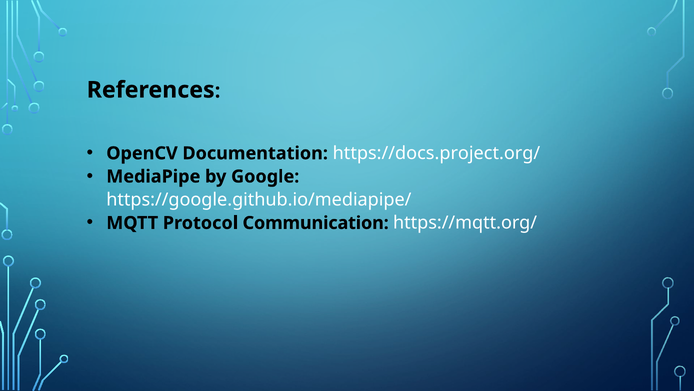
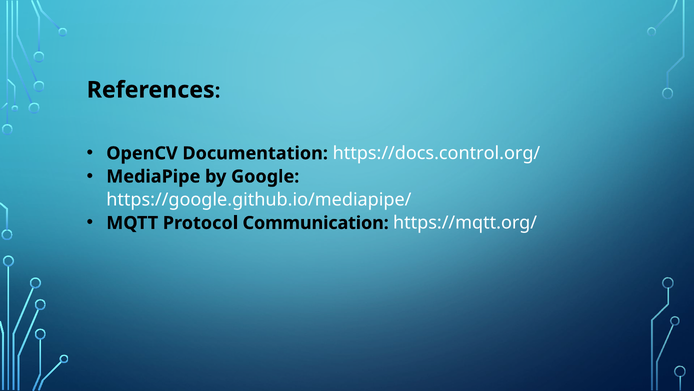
https://docs.project.org/: https://docs.project.org/ -> https://docs.control.org/
